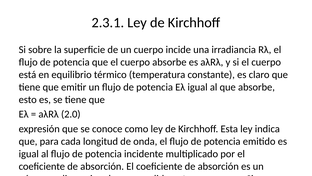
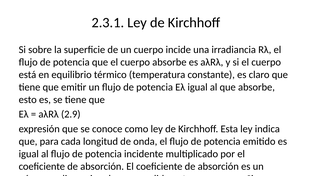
2.0: 2.0 -> 2.9
